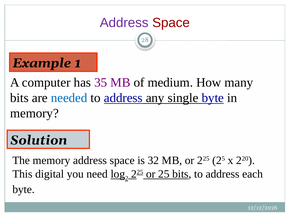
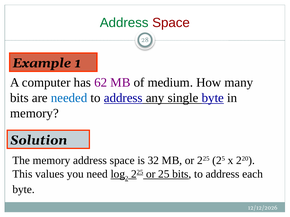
Address at (124, 23) colour: purple -> green
35: 35 -> 62
digital: digital -> values
